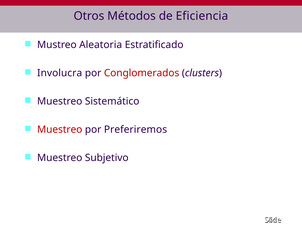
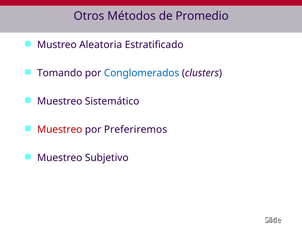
Eficiencia: Eficiencia -> Promedio
Involucra: Involucra -> Tomando
Conglomerados colour: red -> blue
